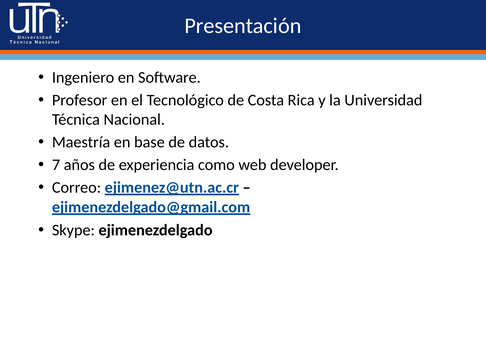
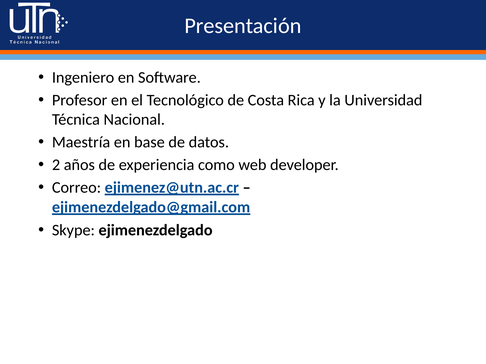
7: 7 -> 2
